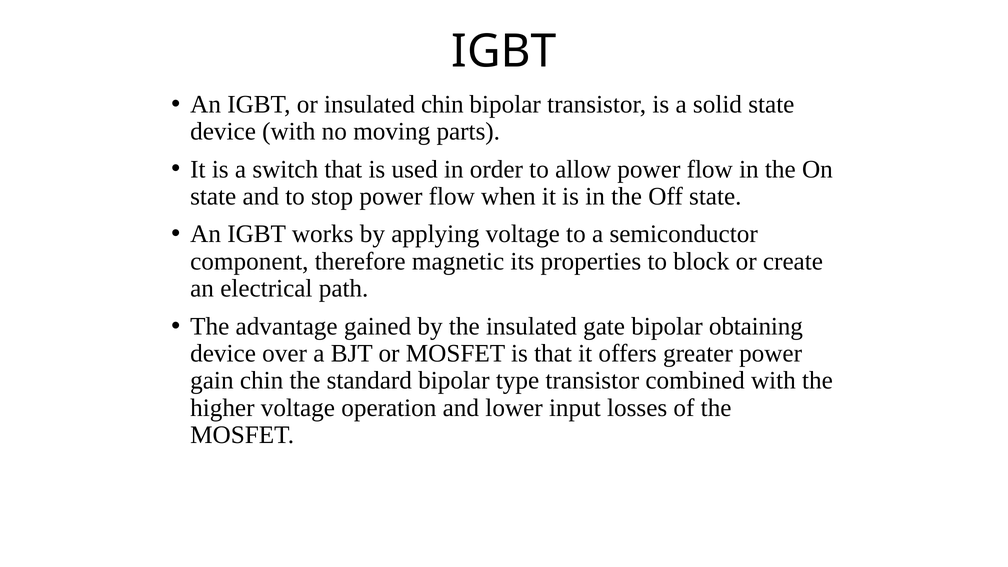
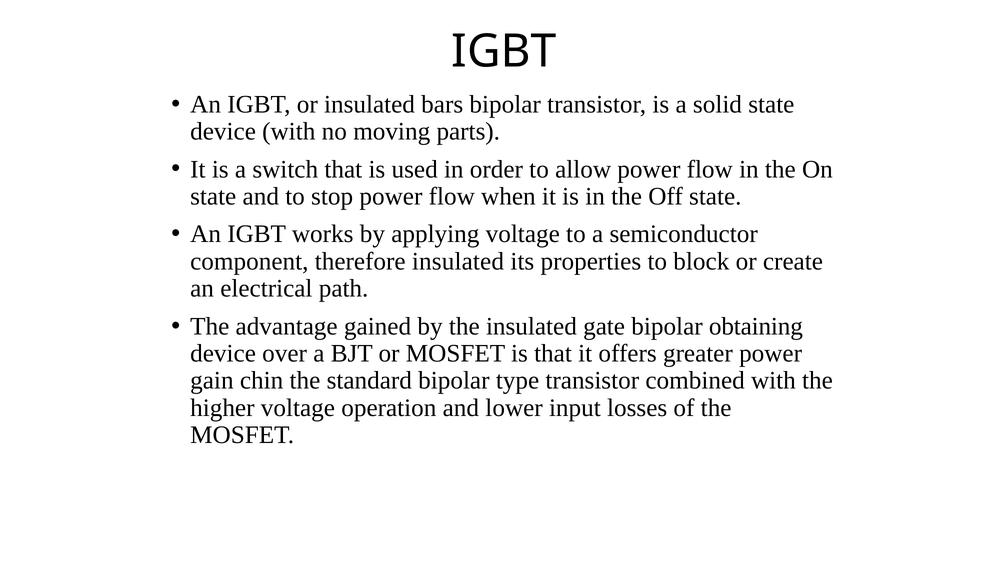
insulated chin: chin -> bars
therefore magnetic: magnetic -> insulated
